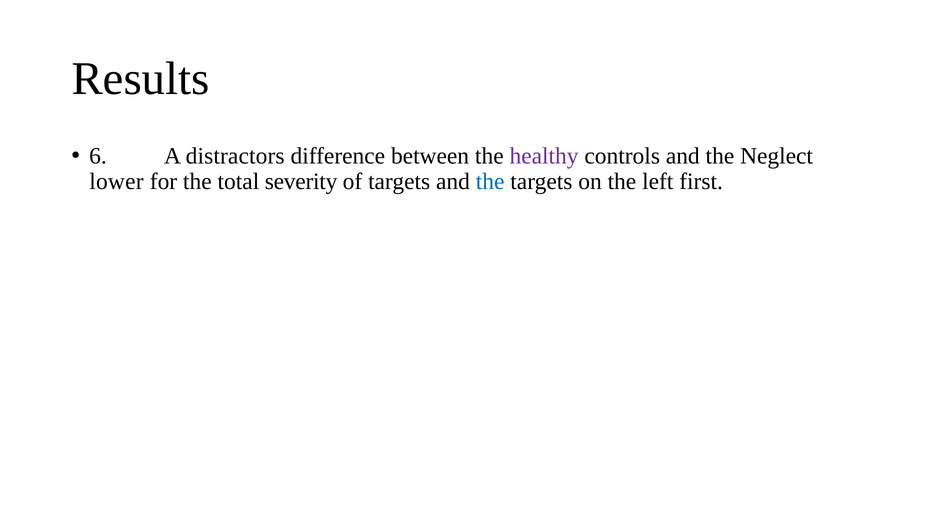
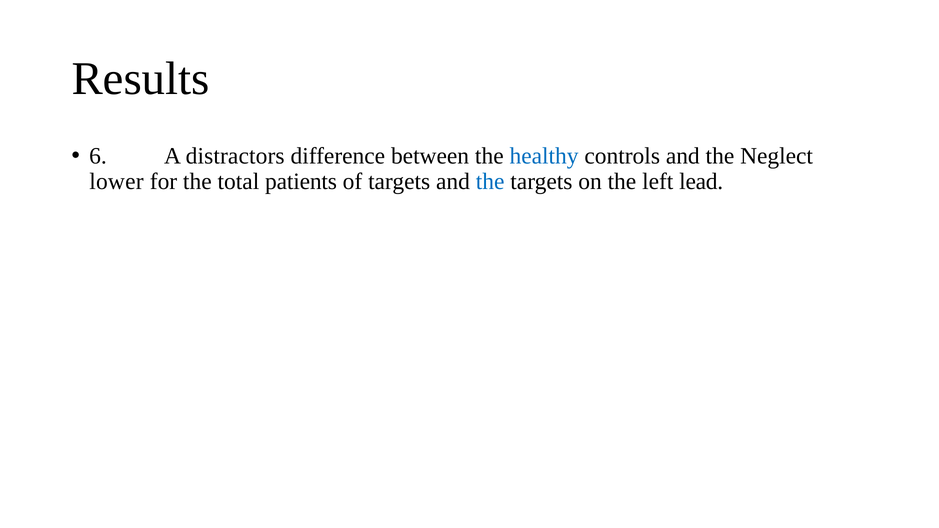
healthy colour: purple -> blue
severity: severity -> patients
first: first -> lead
